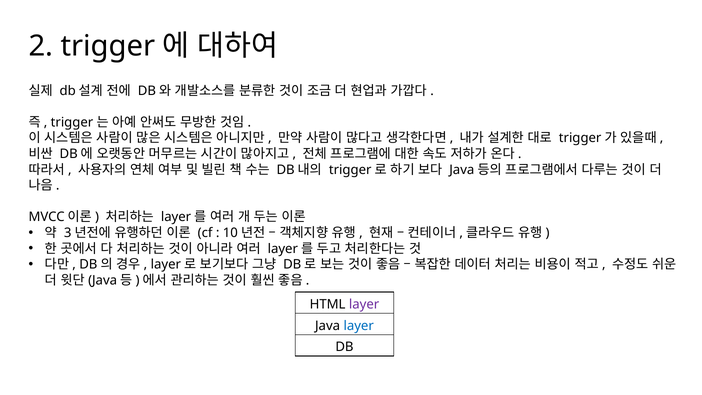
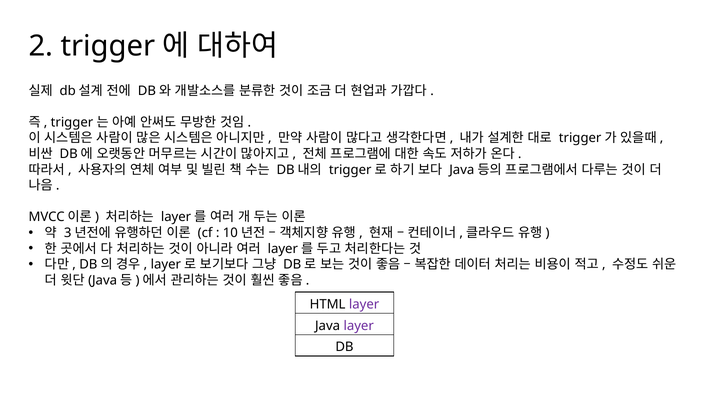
layer at (359, 326) colour: blue -> purple
